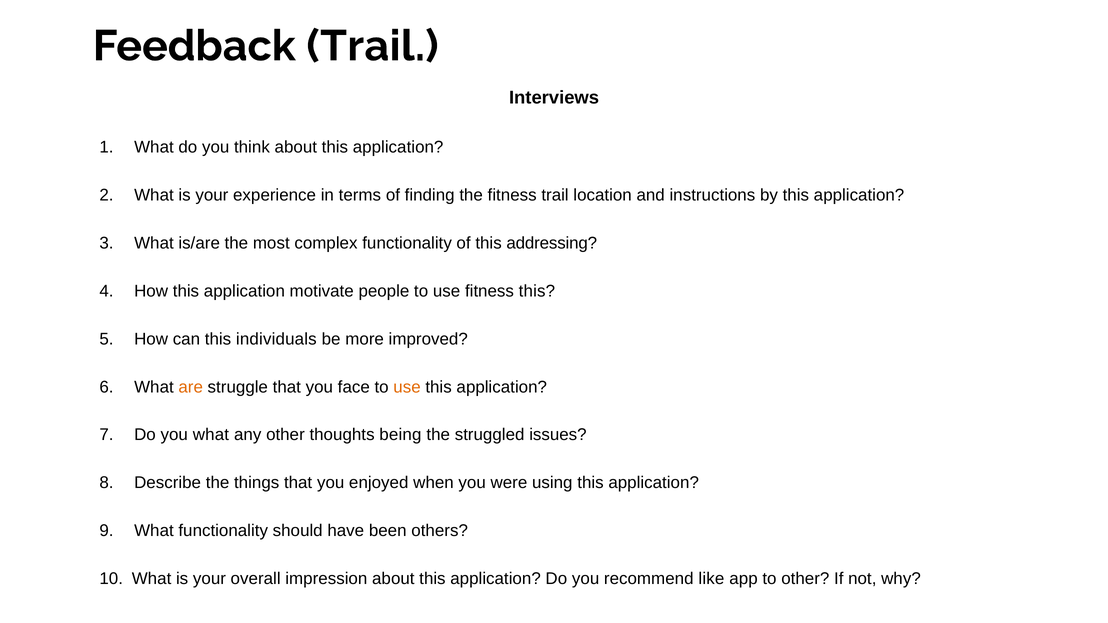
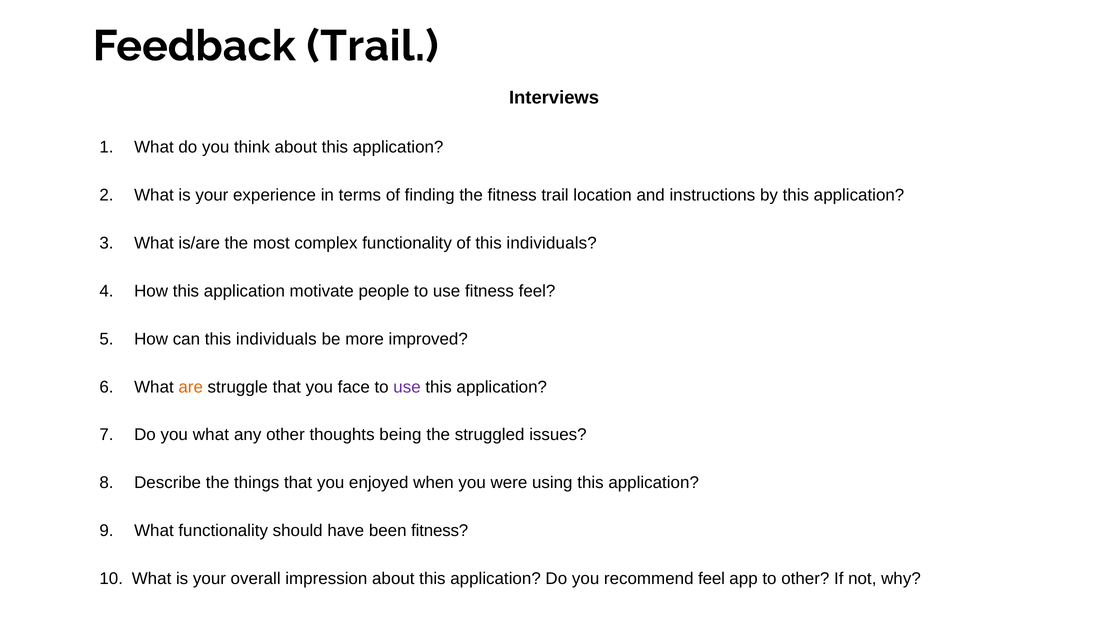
of this addressing: addressing -> individuals
fitness this: this -> feel
use at (407, 387) colour: orange -> purple
been others: others -> fitness
recommend like: like -> feel
